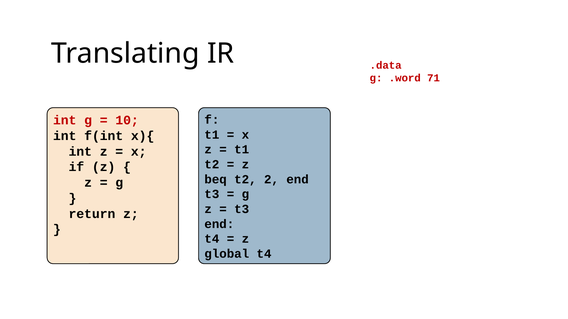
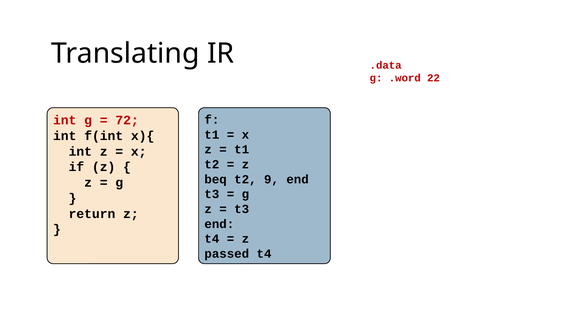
71: 71 -> 22
10: 10 -> 72
2: 2 -> 9
global: global -> passed
